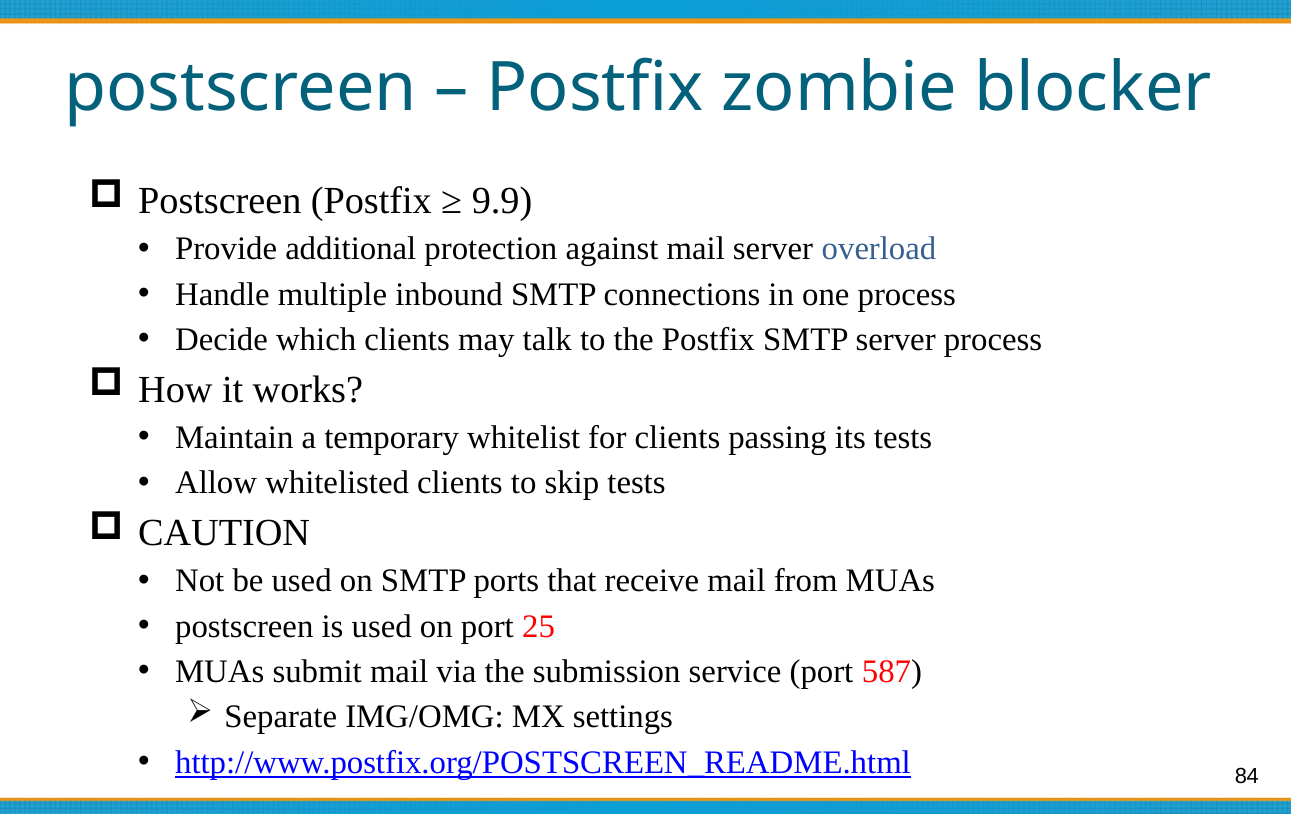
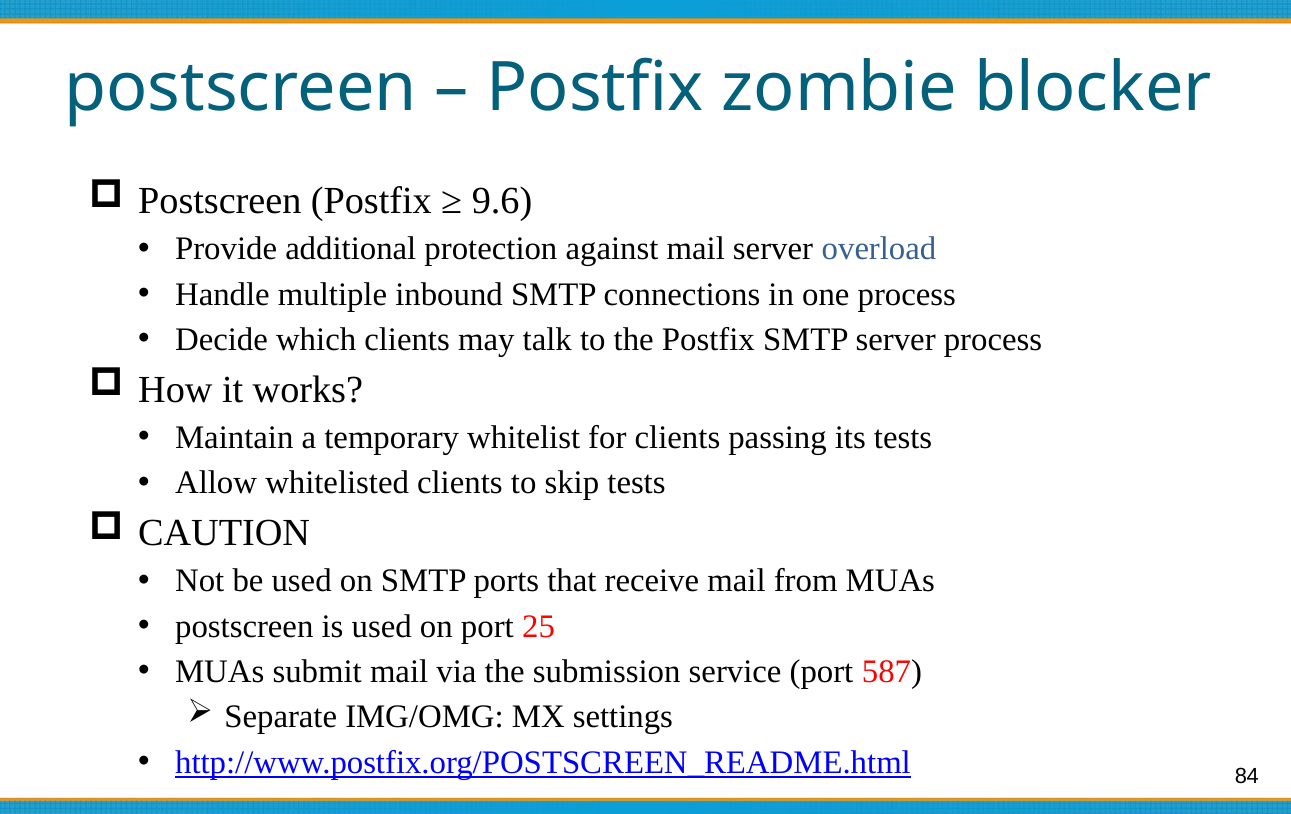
9.9: 9.9 -> 9.6
